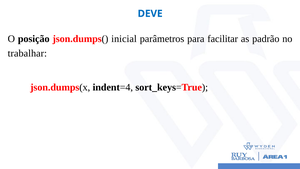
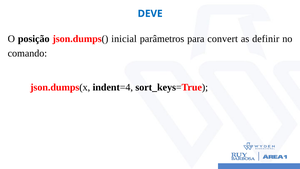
facilitar: facilitar -> convert
padrão: padrão -> definir
trabalhar: trabalhar -> comando
